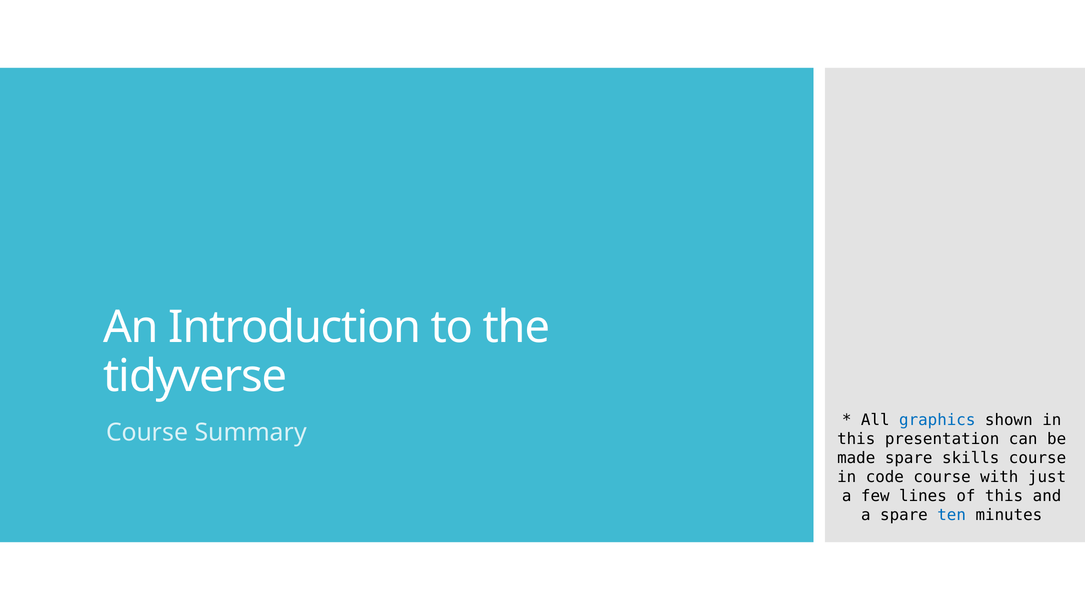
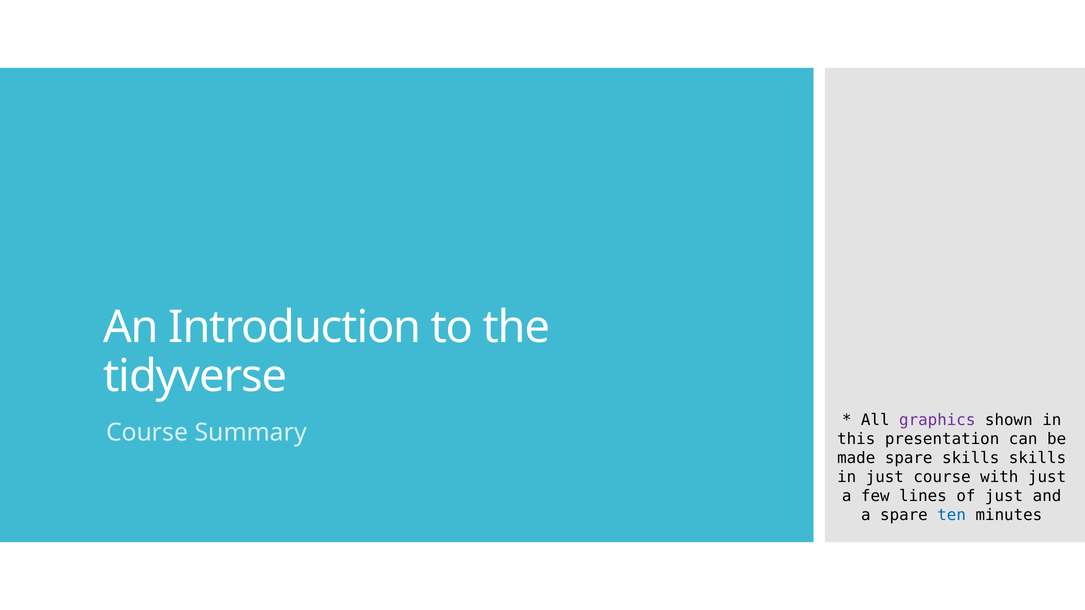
graphics colour: blue -> purple
skills course: course -> skills
in code: code -> just
of this: this -> just
